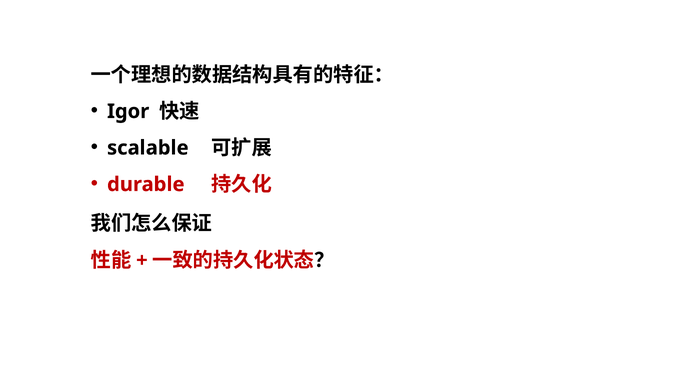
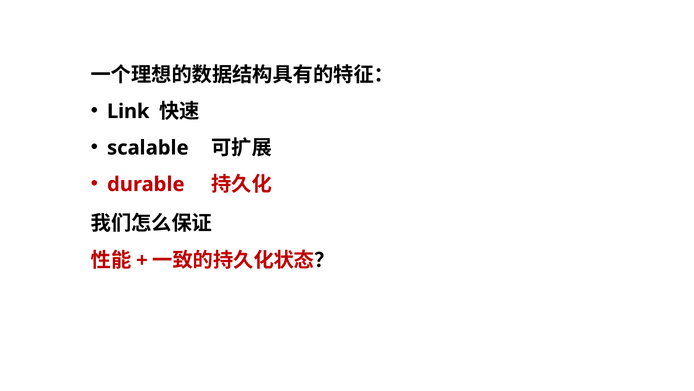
Igor: Igor -> Link
